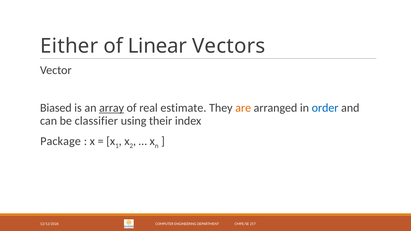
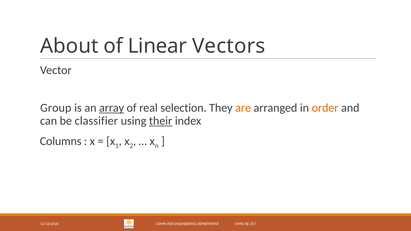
Either: Either -> About
Biased: Biased -> Group
estimate: estimate -> selection
order colour: blue -> orange
their underline: none -> present
Package: Package -> Columns
